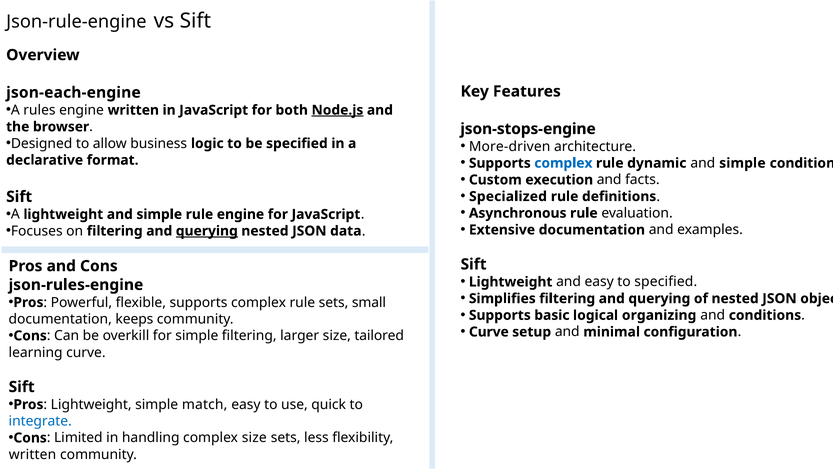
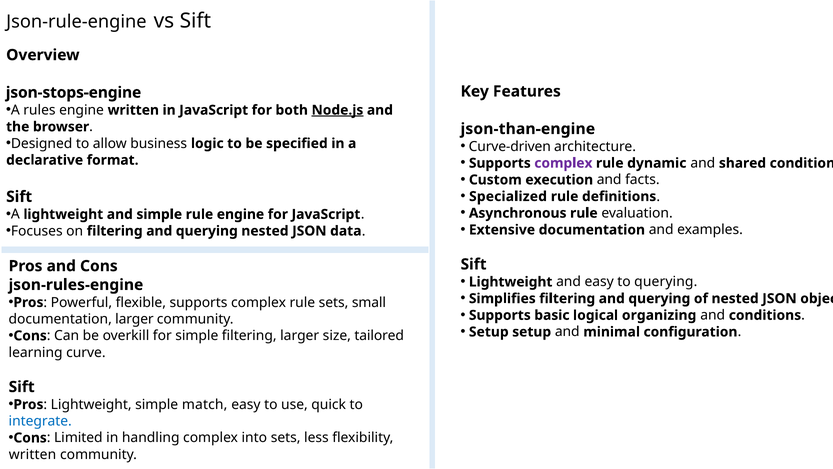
json-each-engine: json-each-engine -> json-stops-engine
json-stops-engine: json-stops-engine -> json-than-engine
More-driven: More-driven -> Curve-driven
complex at (563, 163) colour: blue -> purple
simple at (742, 163): simple -> shared
querying at (207, 231) underline: present -> none
to specified: specified -> querying
documentation keeps: keeps -> larger
Curve at (489, 332): Curve -> Setup
complex size: size -> into
